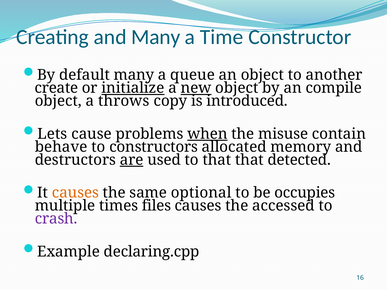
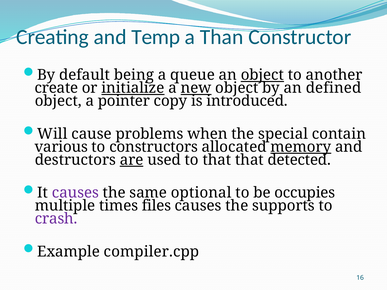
and Many: Many -> Temp
Time: Time -> Than
default many: many -> being
object at (262, 75) underline: none -> present
compile: compile -> defined
throws: throws -> pointer
Lets: Lets -> Will
when underline: present -> none
misuse: misuse -> special
behave: behave -> various
memory underline: none -> present
causes at (75, 193) colour: orange -> purple
accessed: accessed -> supports
declaring.cpp: declaring.cpp -> compiler.cpp
